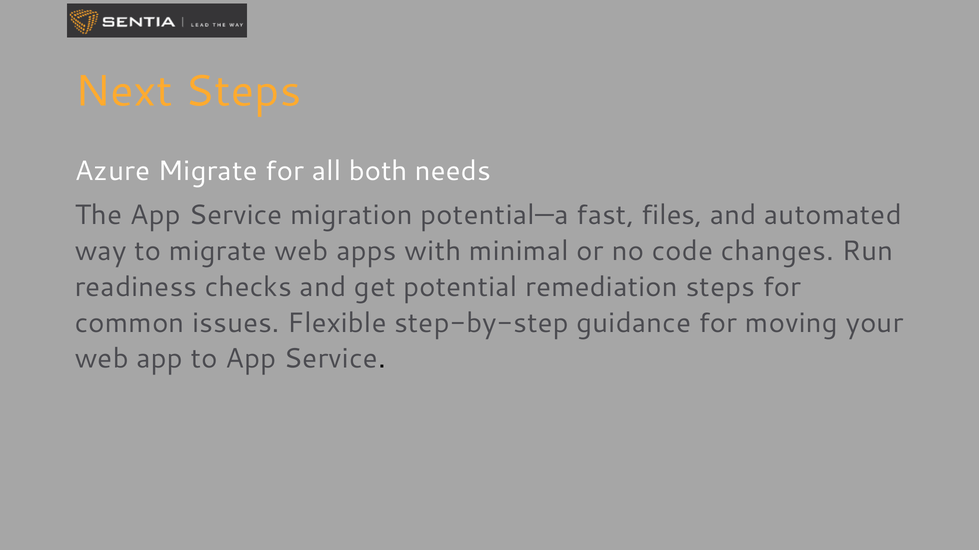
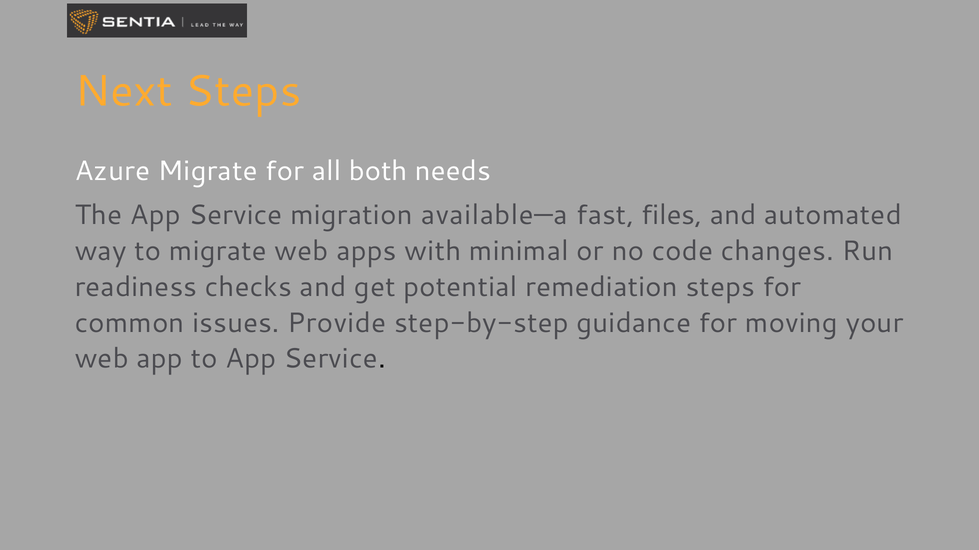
potential—a: potential—a -> available—a
Flexible: Flexible -> Provide
